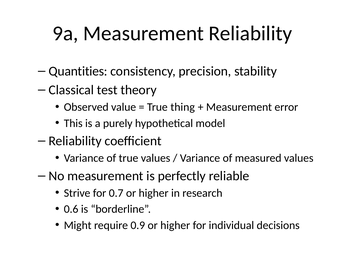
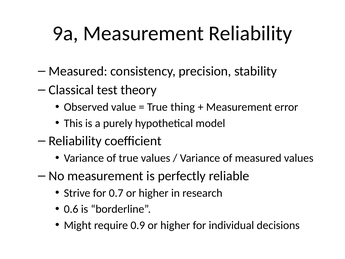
Quantities at (78, 71): Quantities -> Measured
